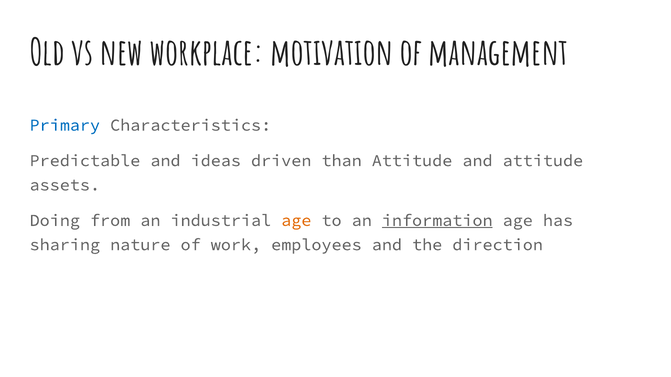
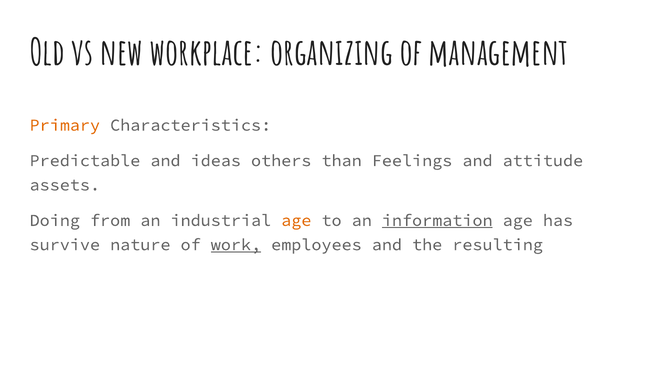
motivation: motivation -> organizing
Primary colour: blue -> orange
driven: driven -> others
than Attitude: Attitude -> Feelings
sharing: sharing -> survive
work underline: none -> present
direction: direction -> resulting
